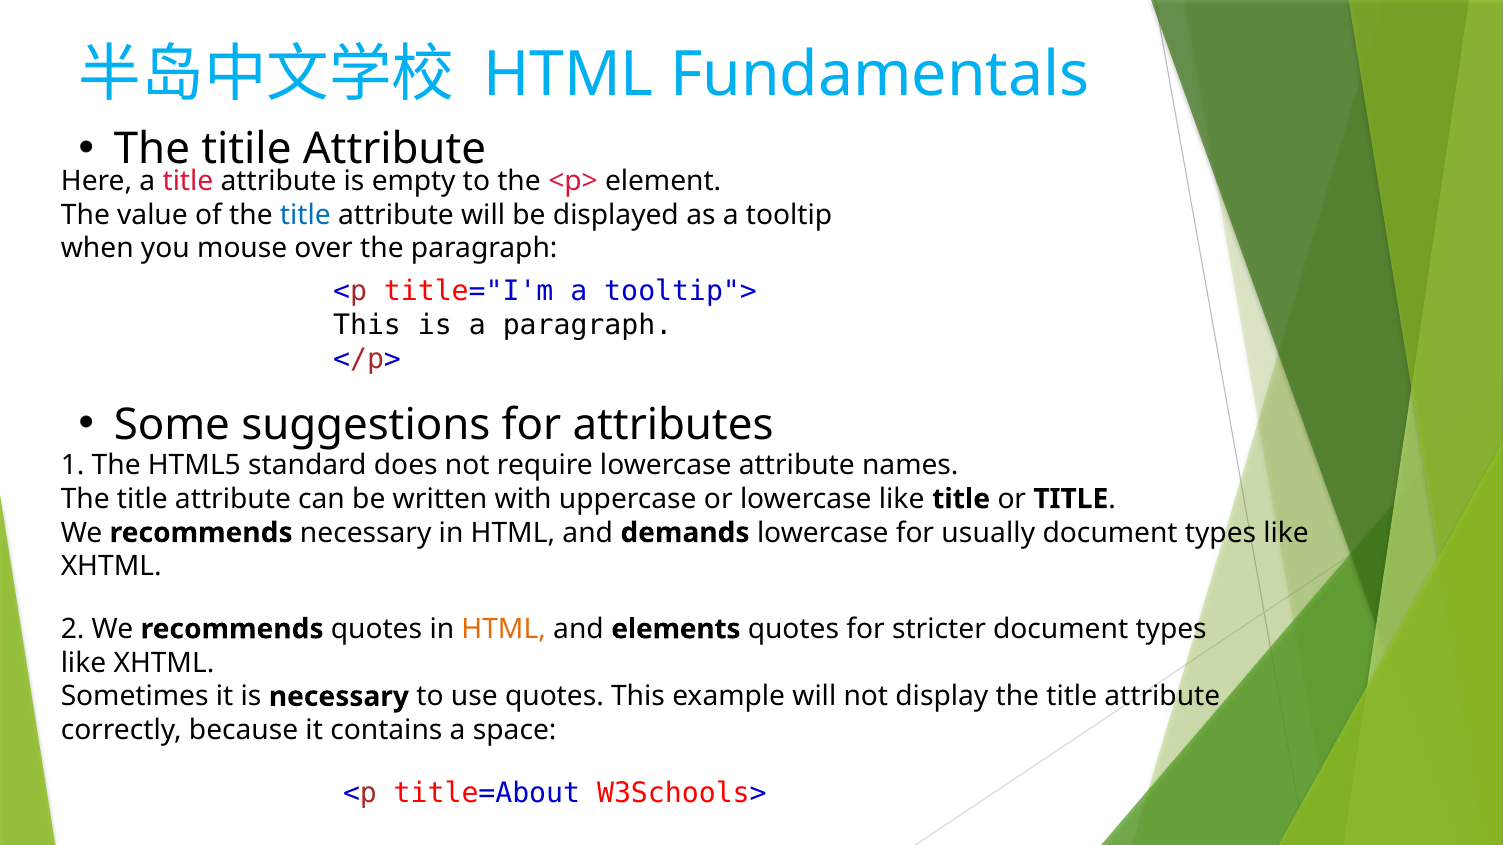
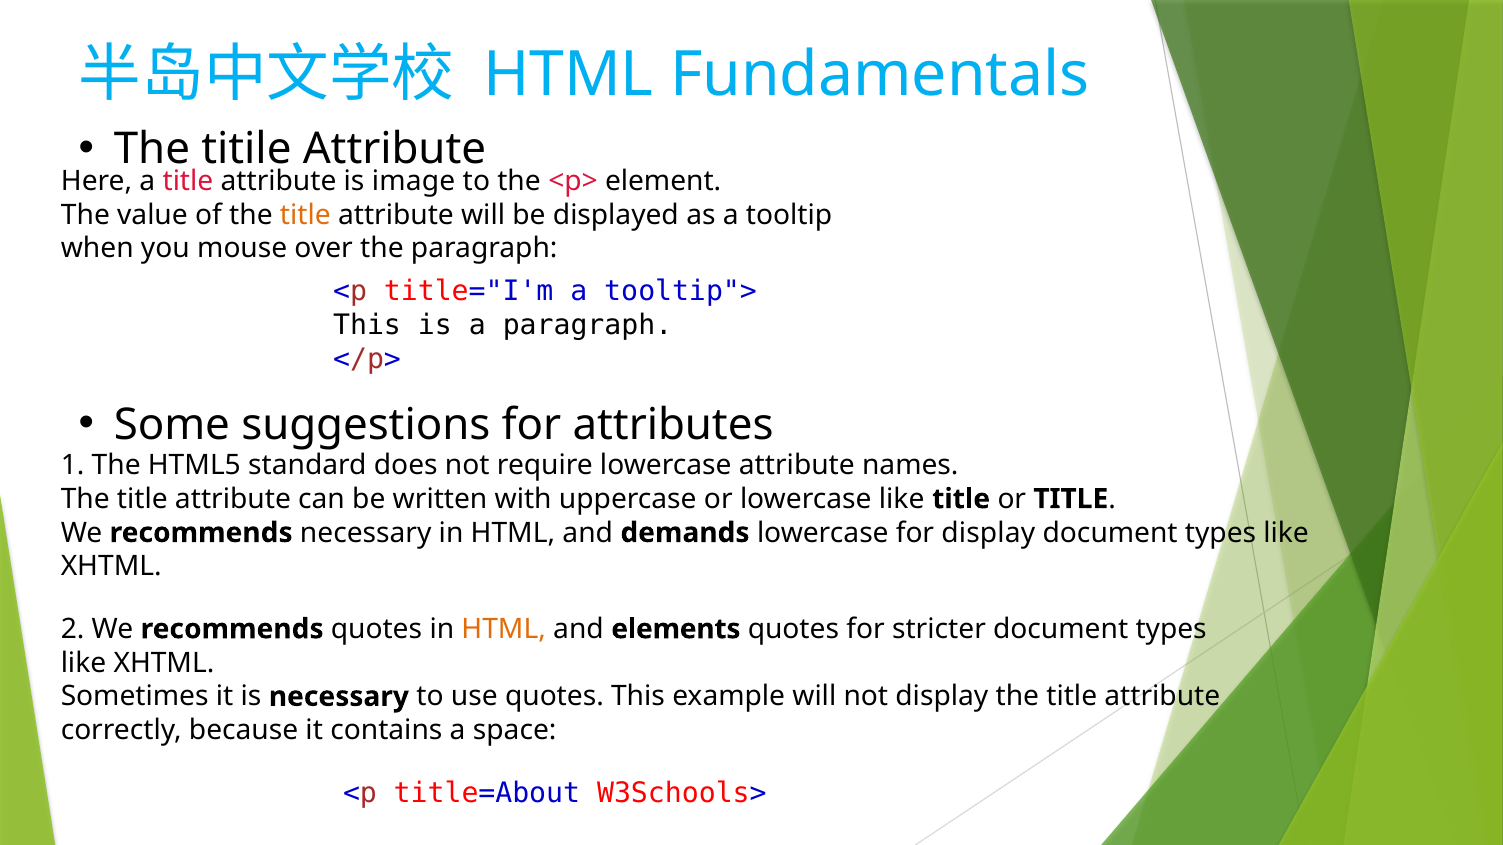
empty: empty -> image
title at (305, 215) colour: blue -> orange
for usually: usually -> display
